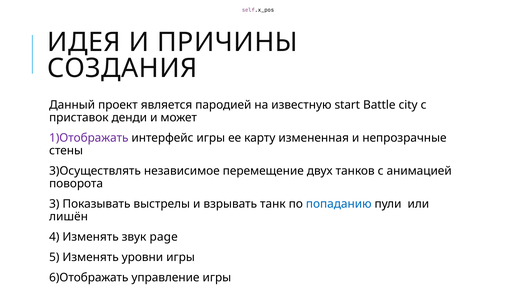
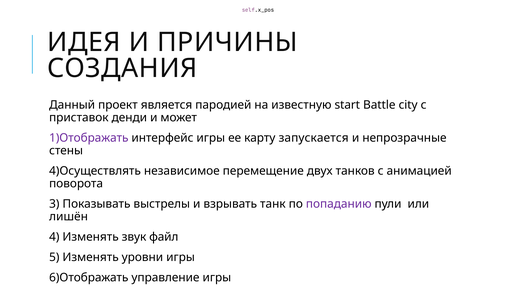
измененная: измененная -> запускается
3)Осуществлять: 3)Осуществлять -> 4)Осуществлять
попаданию colour: blue -> purple
page: page -> файл
